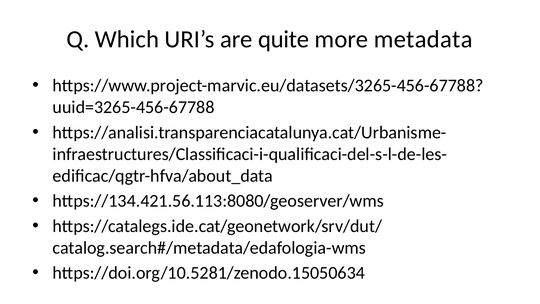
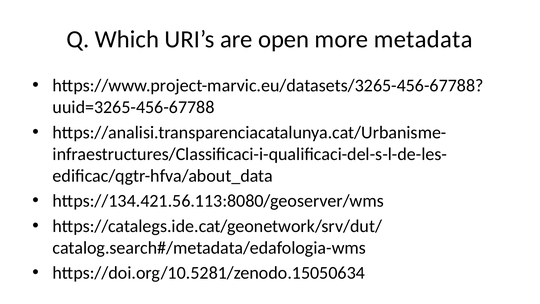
quite: quite -> open
